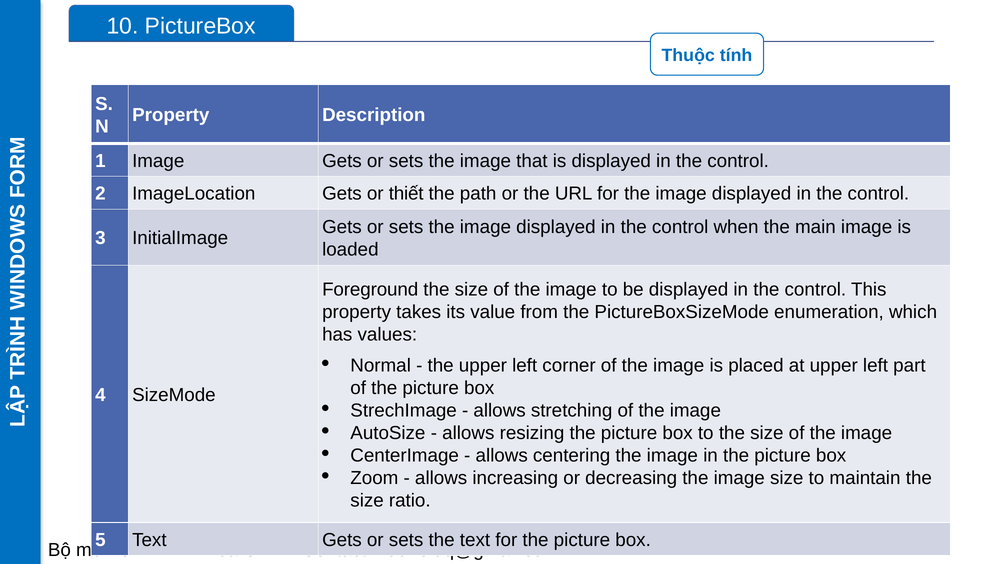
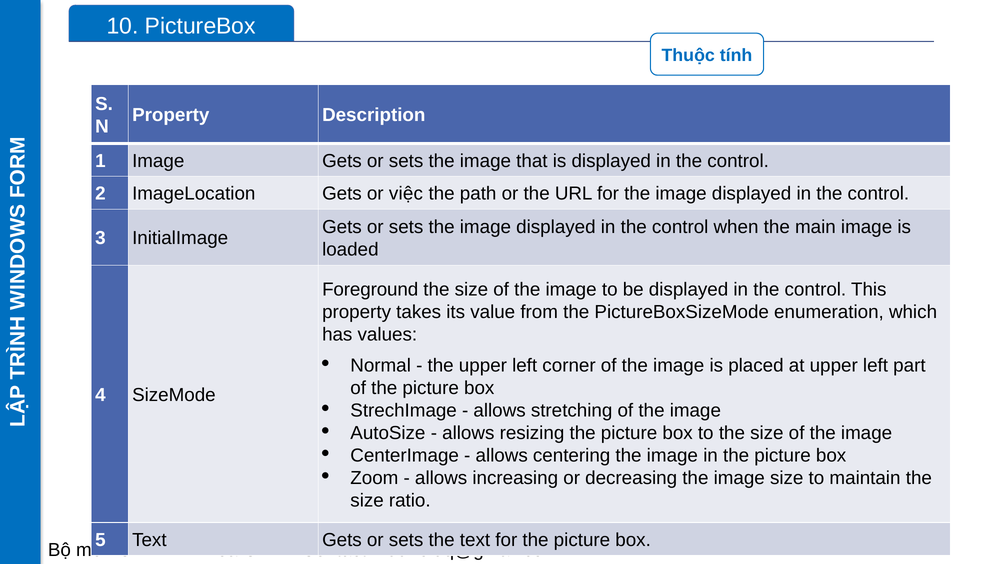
thiết: thiết -> việc
